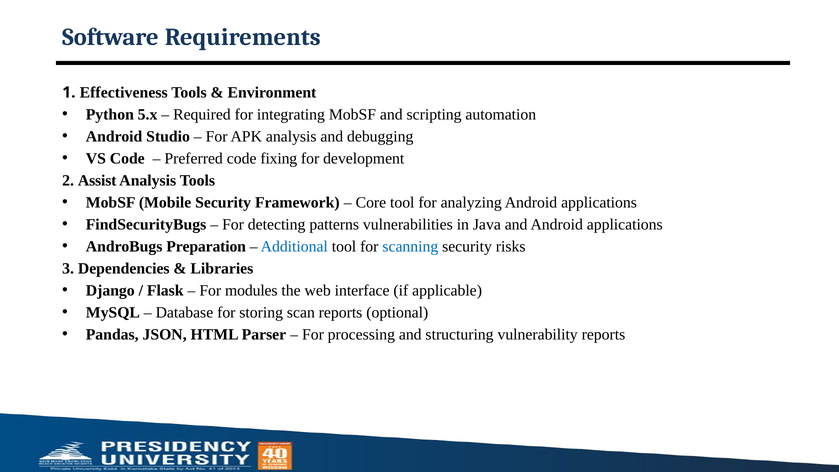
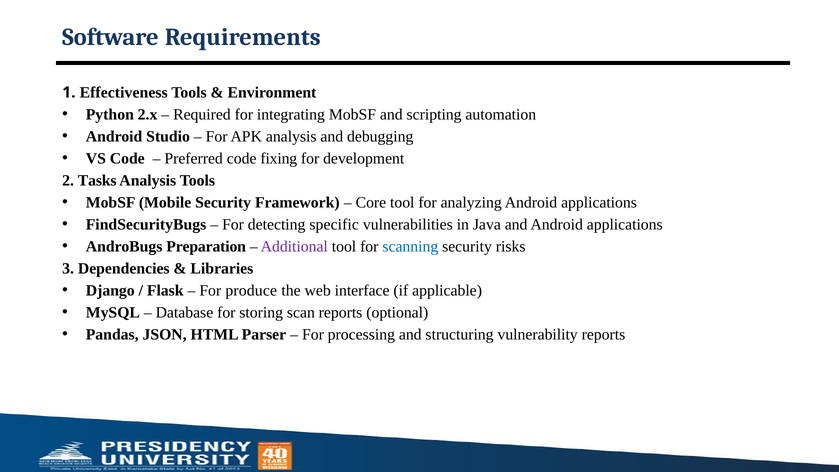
5.x: 5.x -> 2.x
Assist: Assist -> Tasks
patterns: patterns -> specific
Additional colour: blue -> purple
modules: modules -> produce
